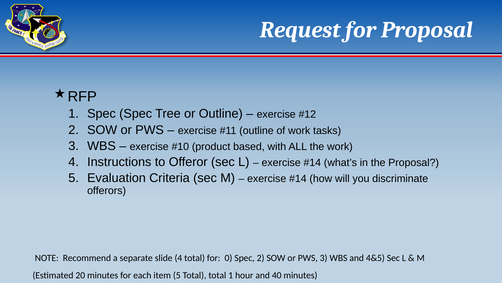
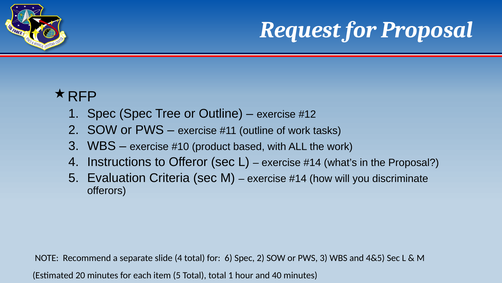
0: 0 -> 6
